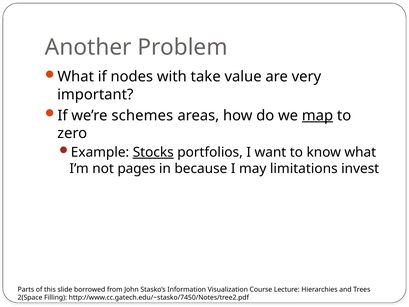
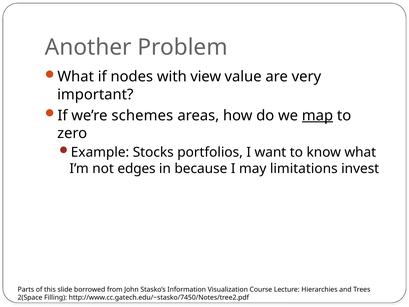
take: take -> view
Stocks underline: present -> none
pages: pages -> edges
